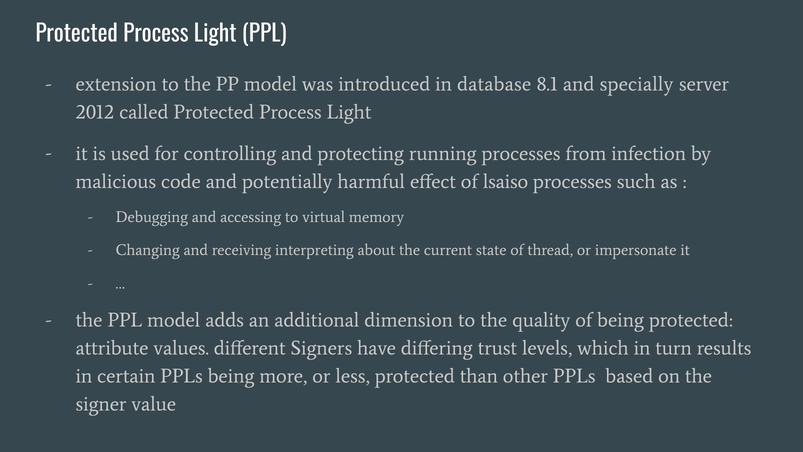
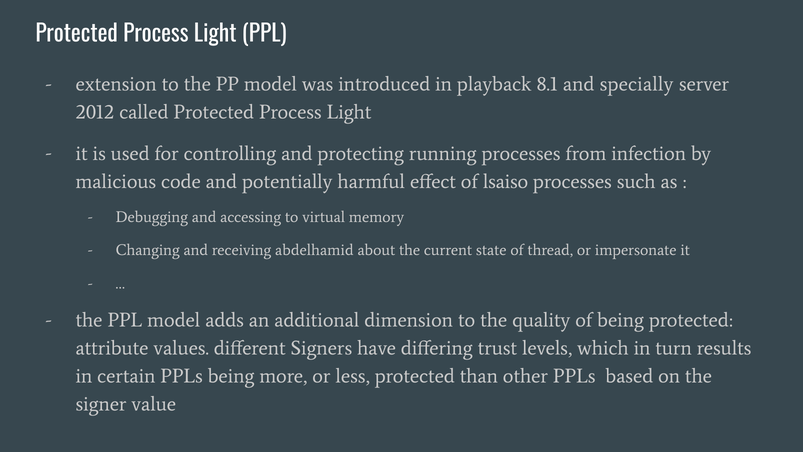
database: database -> playback
interpreting: interpreting -> abdelhamid
